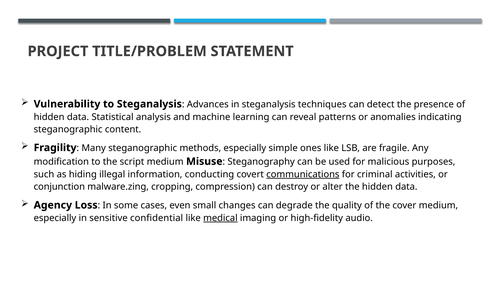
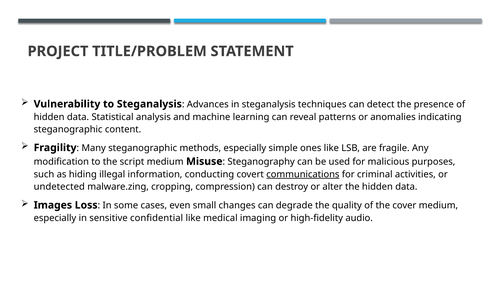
conjunction: conjunction -> undetected
Agency: Agency -> Images
medical underline: present -> none
